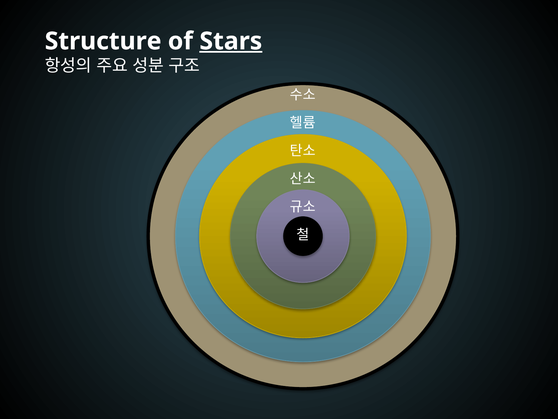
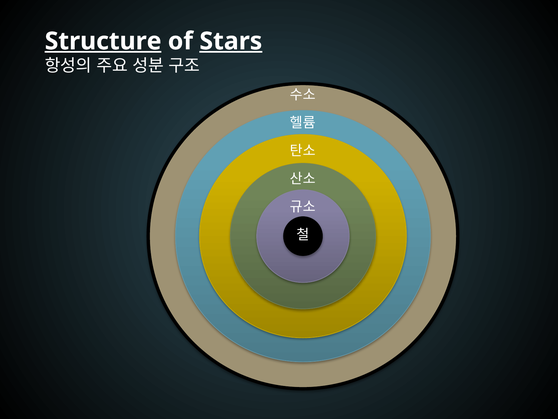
Structure underline: none -> present
